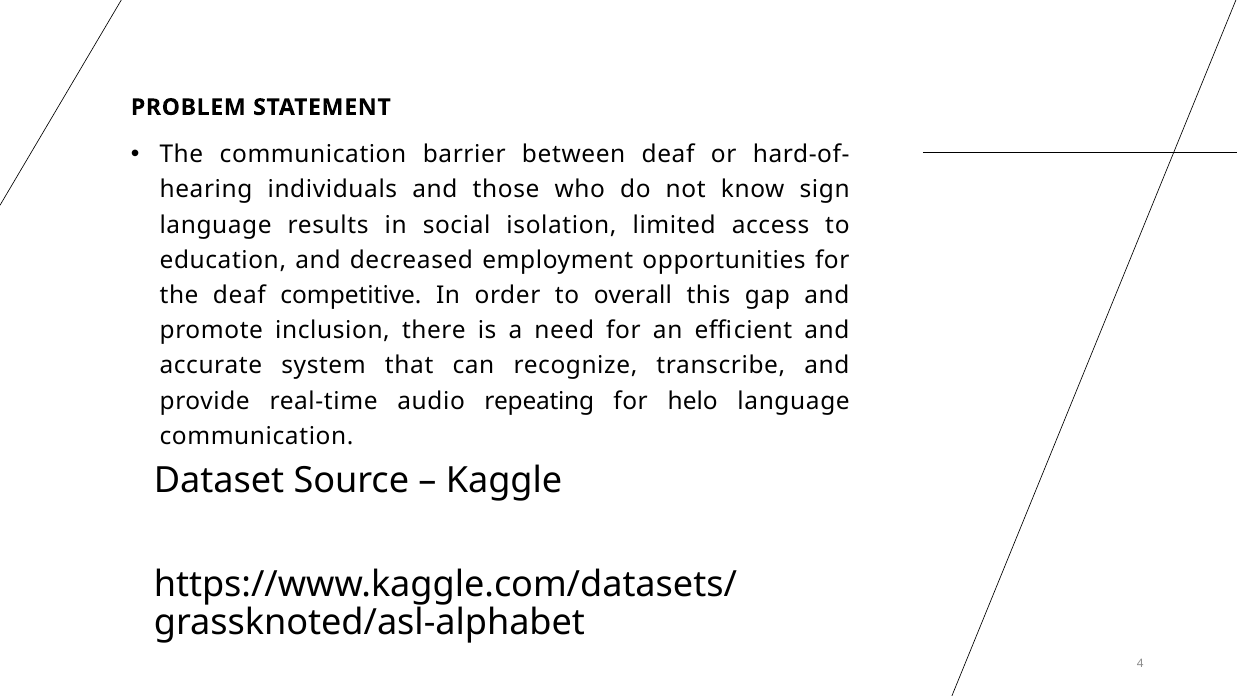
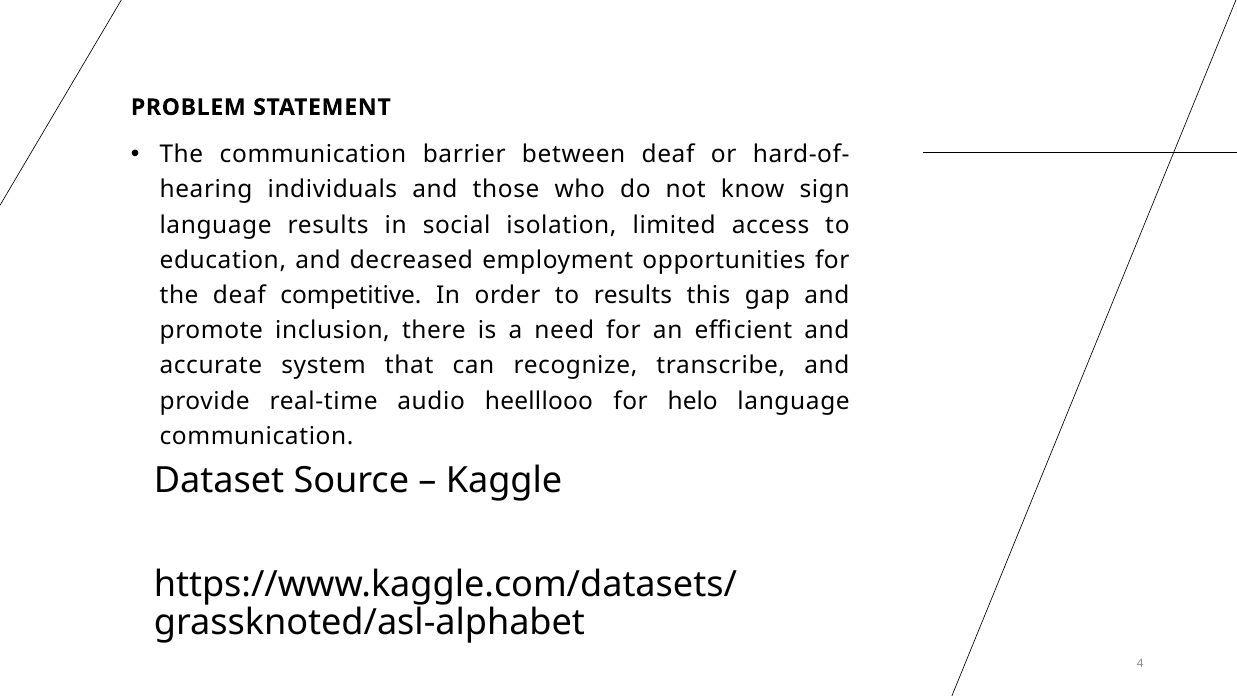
to overall: overall -> results
repeating: repeating -> heelllooo
